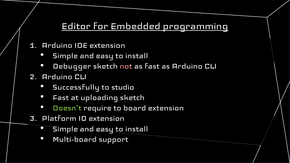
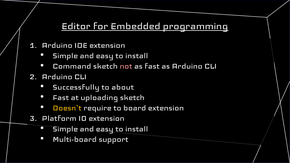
Debugger: Debugger -> Command
studio: studio -> about
Doesn’t colour: light green -> yellow
